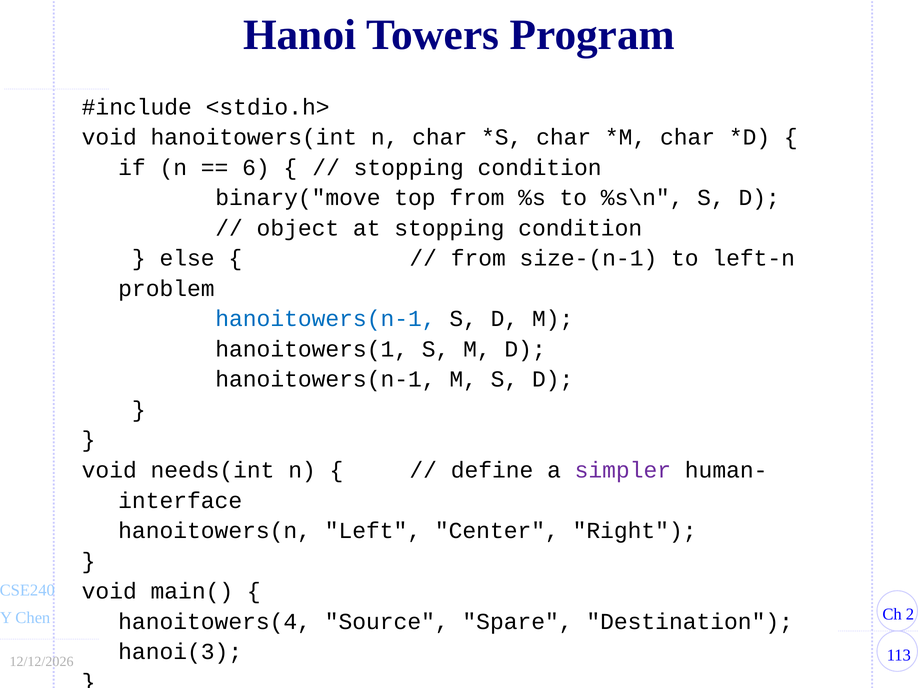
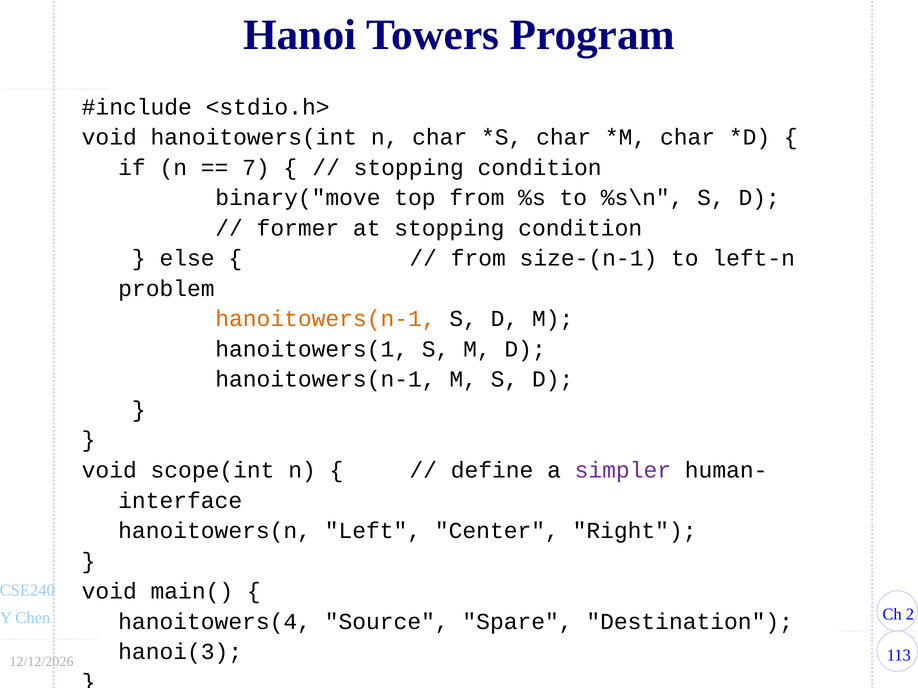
6: 6 -> 7
object: object -> former
hanoitowers(n-1 at (325, 319) colour: blue -> orange
needs(int: needs(int -> scope(int
